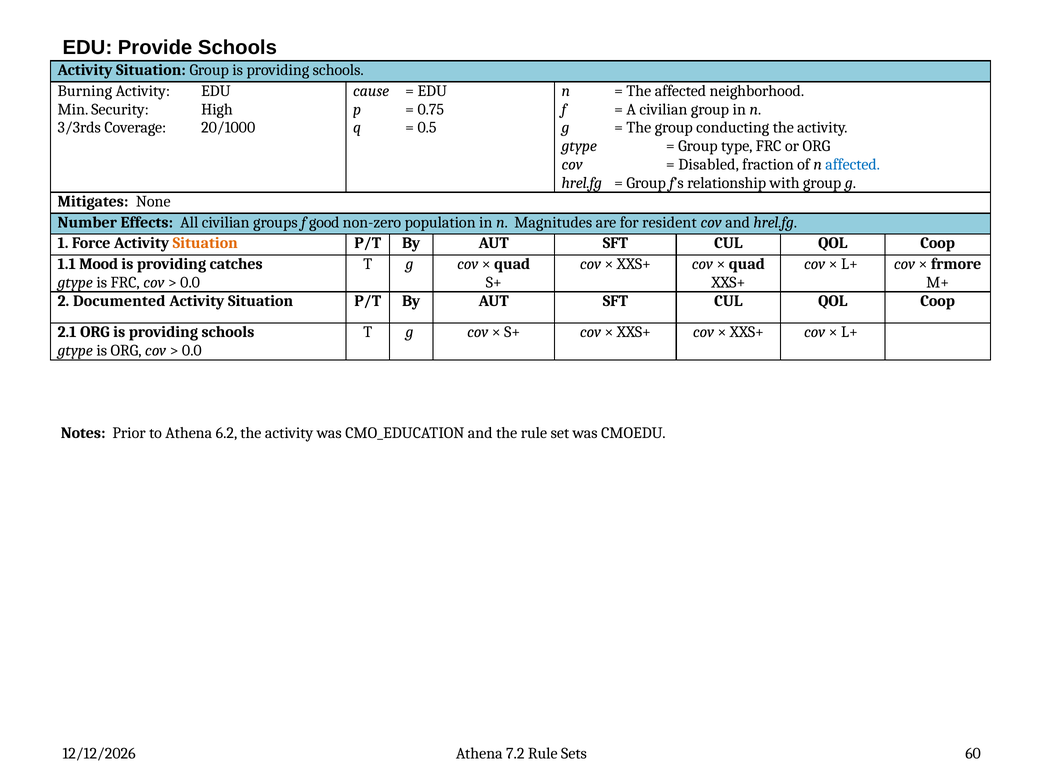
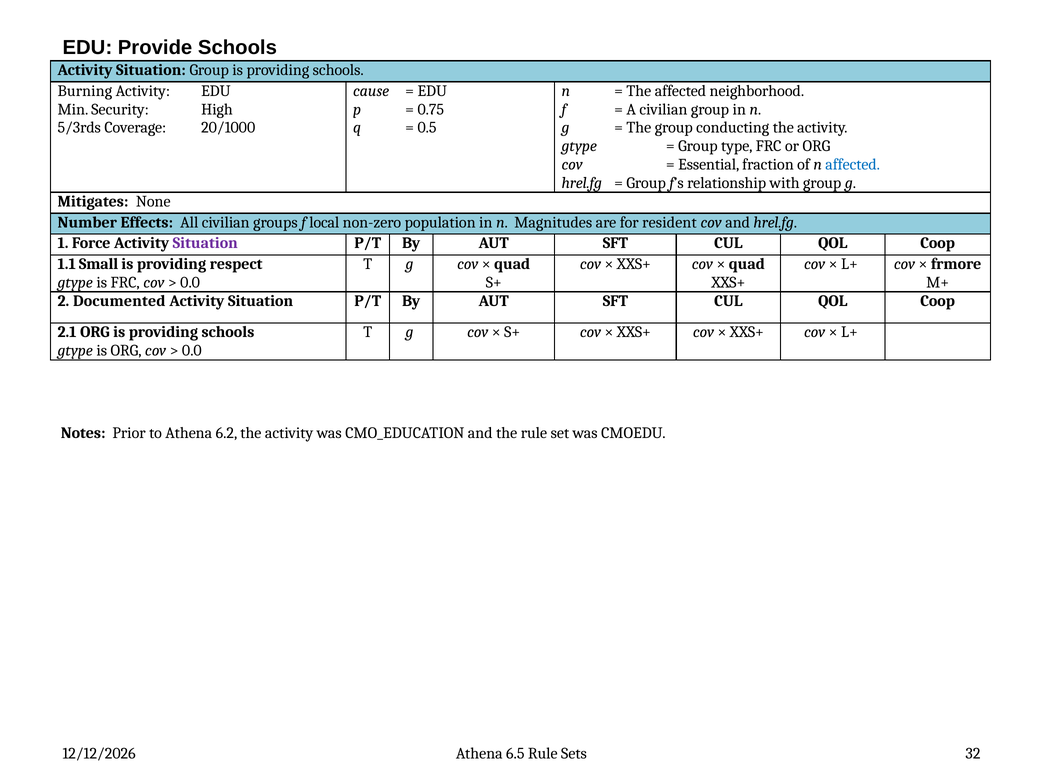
3/3rds: 3/3rds -> 5/3rds
Disabled: Disabled -> Essential
good: good -> local
Situation at (205, 243) colour: orange -> purple
Mood: Mood -> Small
catches: catches -> respect
7.2: 7.2 -> 6.5
60: 60 -> 32
